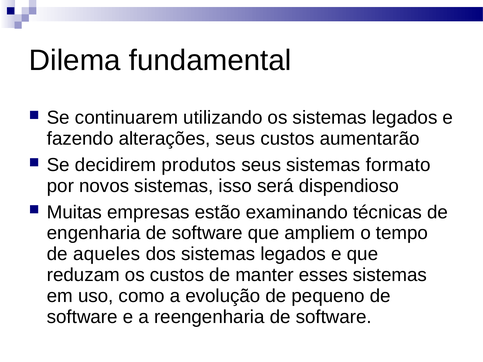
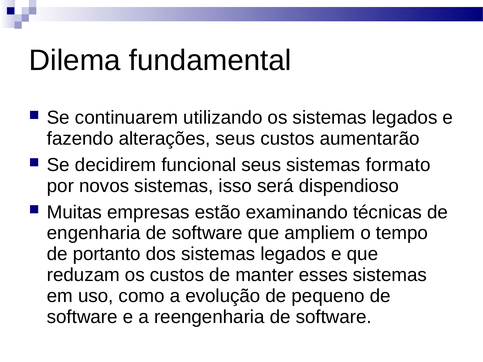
produtos: produtos -> funcional
aqueles: aqueles -> portanto
